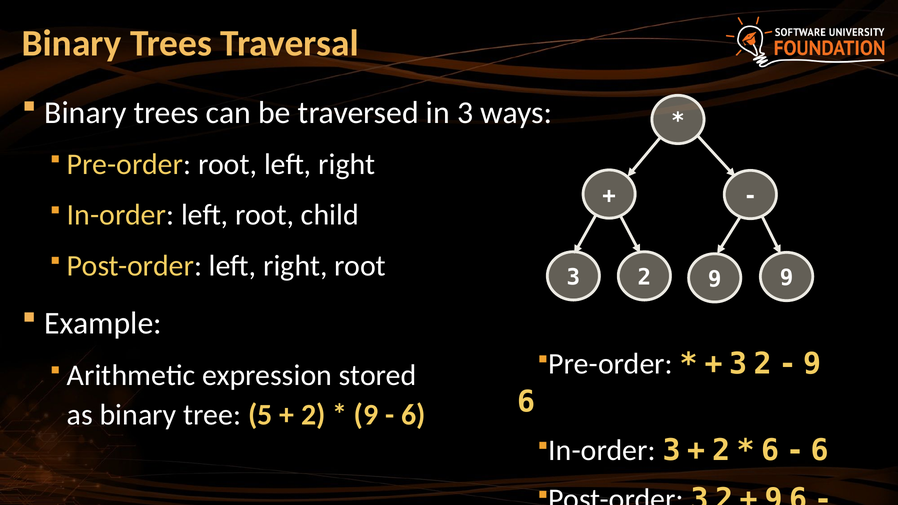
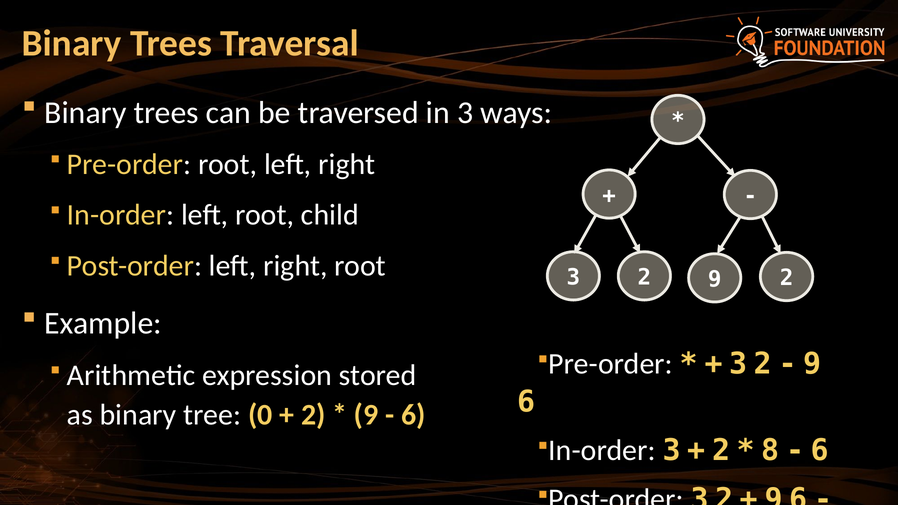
9 9: 9 -> 2
5: 5 -> 0
6 at (770, 451): 6 -> 8
